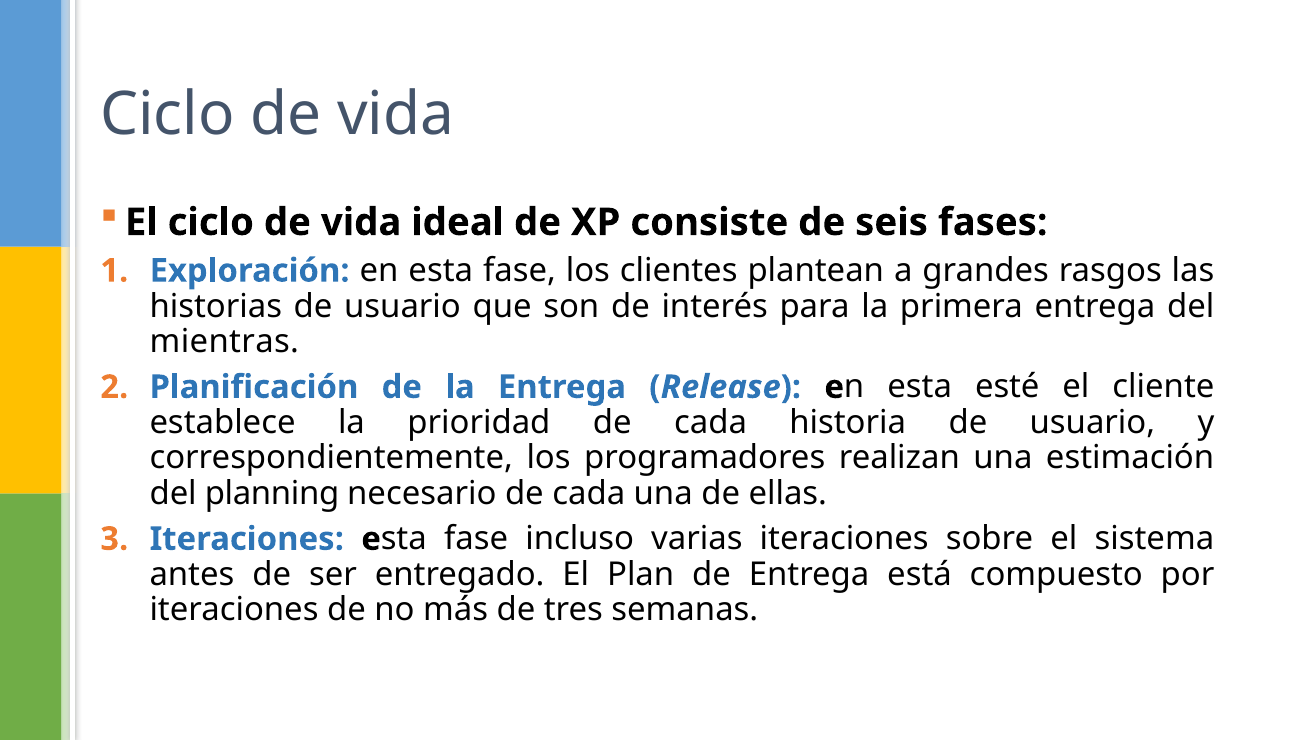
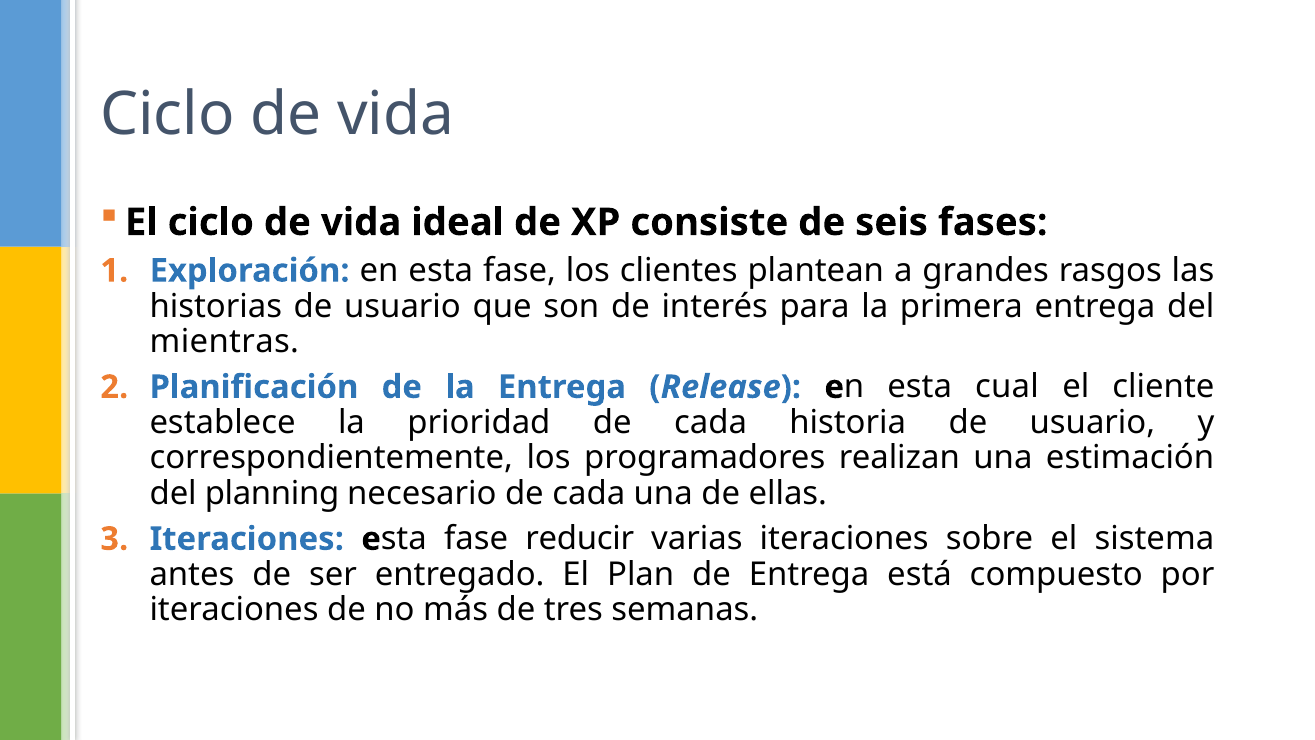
esté: esté -> cual
incluso: incluso -> reducir
